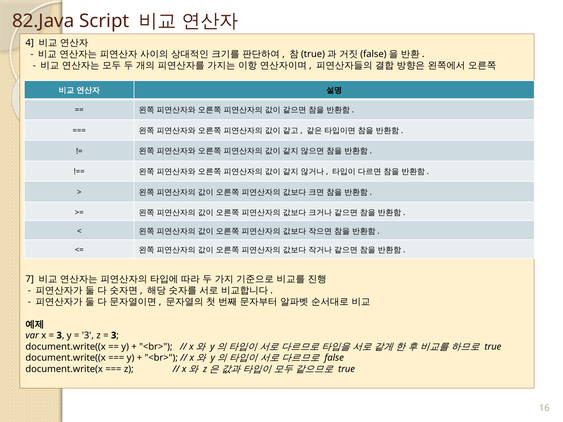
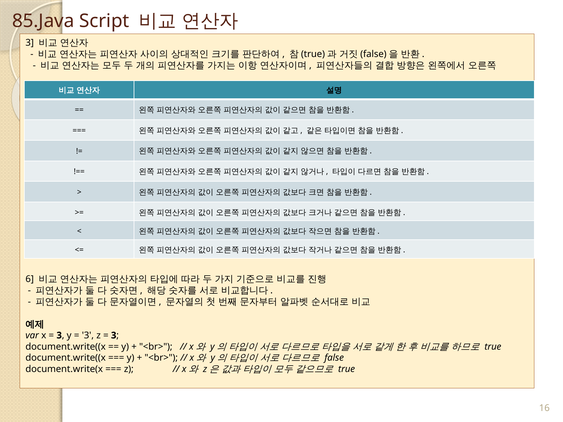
82.Java: 82.Java -> 85.Java
4 at (30, 43): 4 -> 3
7: 7 -> 6
